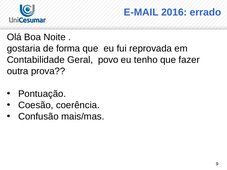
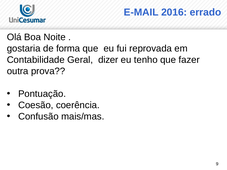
povo: povo -> dizer
